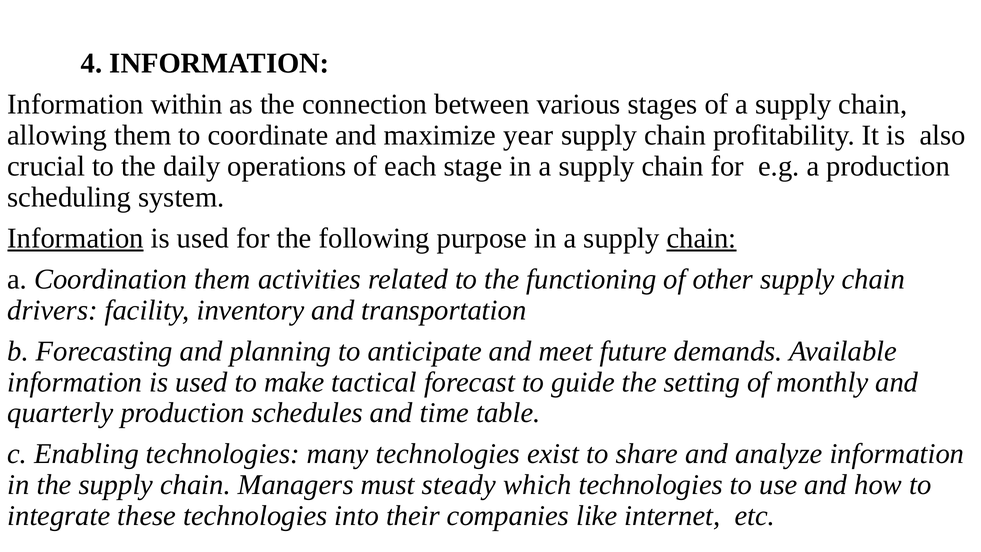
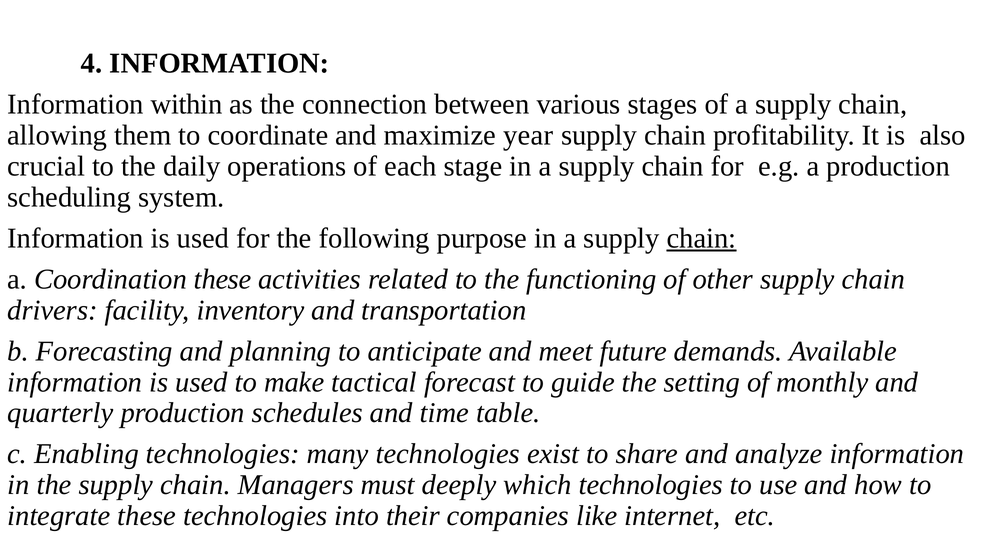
Information at (76, 238) underline: present -> none
Coordination them: them -> these
steady: steady -> deeply
